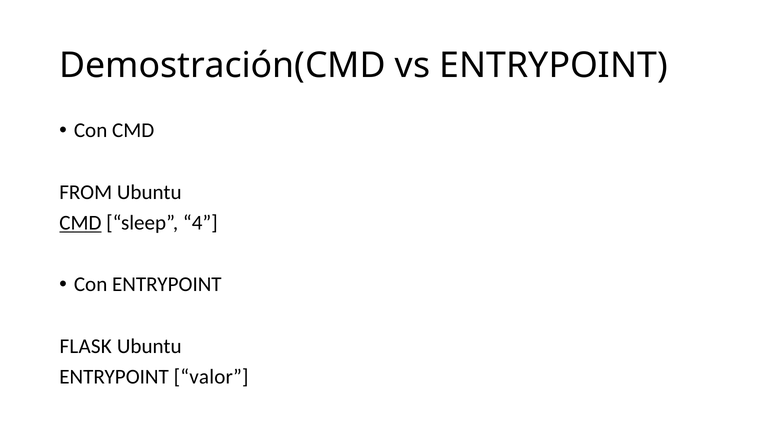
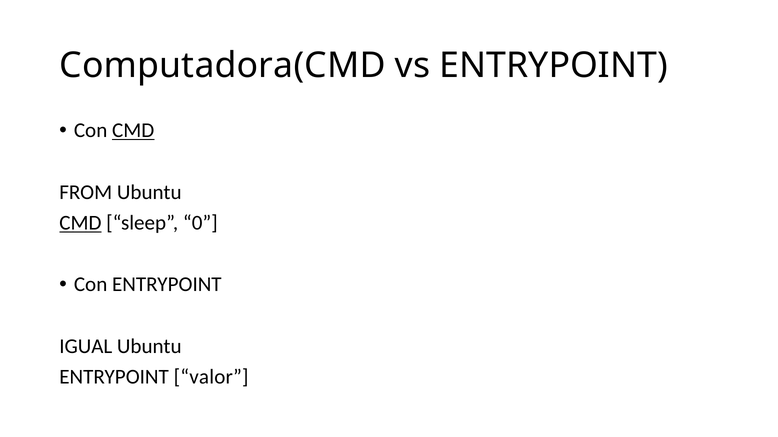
Demostración(CMD: Demostración(CMD -> Computadora(CMD
CMD at (133, 131) underline: none -> present
4: 4 -> 0
FLASK: FLASK -> IGUAL
